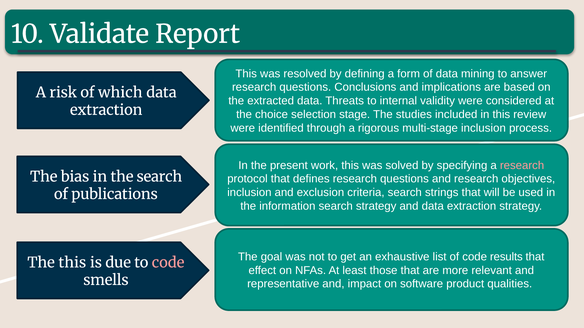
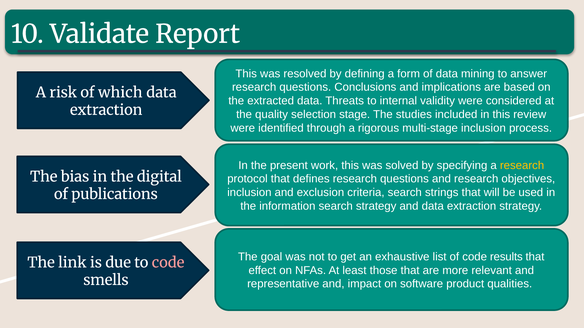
choice: choice -> quality
research at (522, 166) colour: pink -> yellow
the search: search -> digital
The this: this -> link
